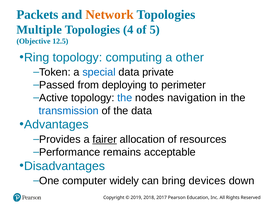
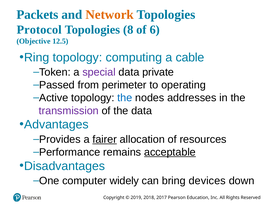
Multiple: Multiple -> Protocol
4: 4 -> 8
5: 5 -> 6
other: other -> cable
special colour: blue -> purple
deploying: deploying -> perimeter
perimeter: perimeter -> operating
navigation: navigation -> addresses
transmission colour: blue -> purple
acceptable underline: none -> present
